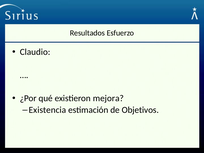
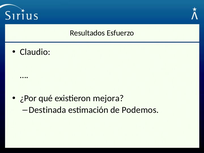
Existencia: Existencia -> Destinada
Objetivos: Objetivos -> Podemos
